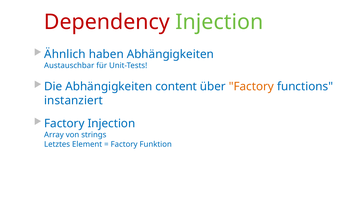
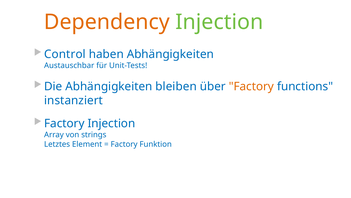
Dependency colour: red -> orange
Ähnlich: Ähnlich -> Control
content: content -> bleiben
